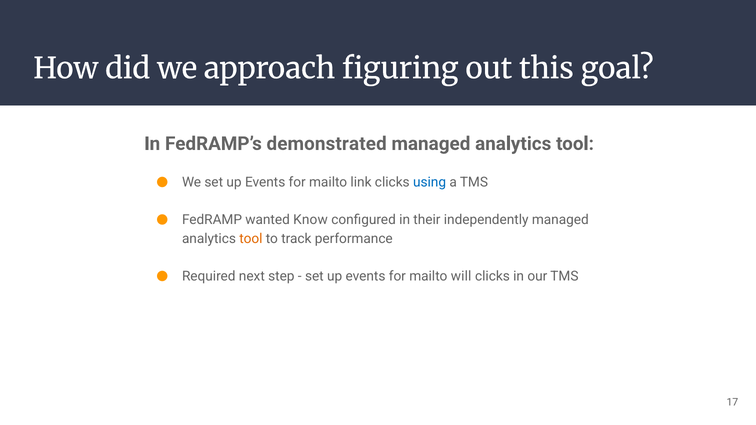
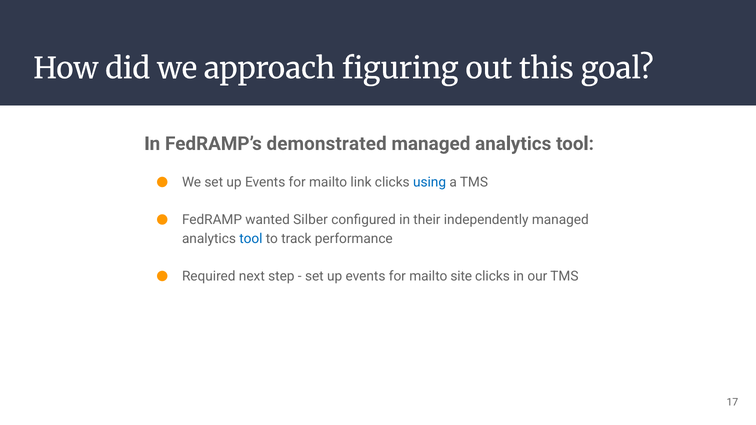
Know: Know -> Silber
tool at (251, 239) colour: orange -> blue
will: will -> site
